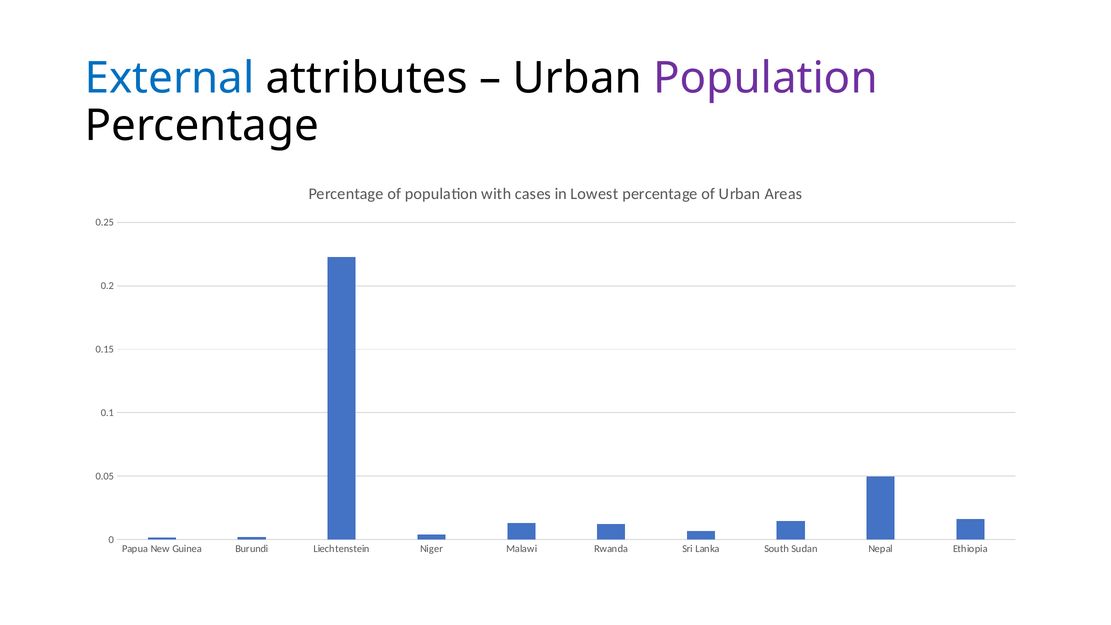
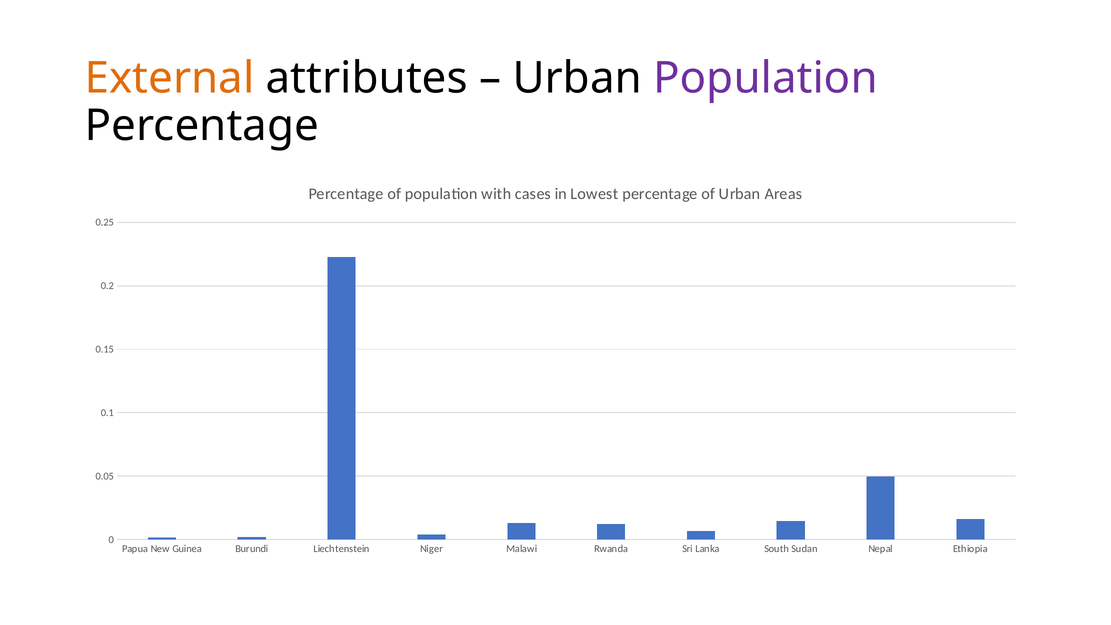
External colour: blue -> orange
